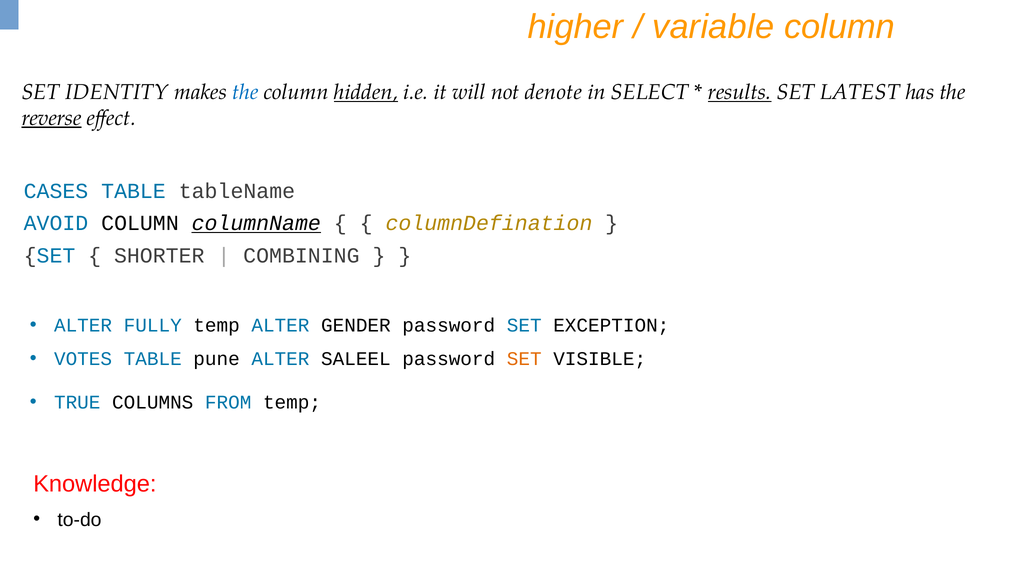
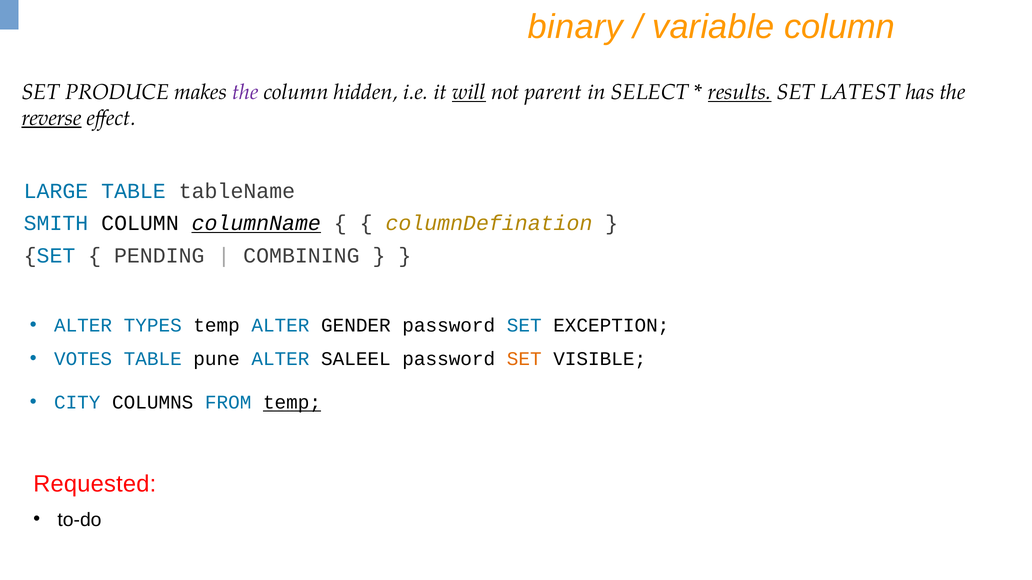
higher: higher -> binary
IDENTITY: IDENTITY -> PRODUCE
the at (245, 92) colour: blue -> purple
hidden underline: present -> none
will underline: none -> present
denote: denote -> parent
CASES: CASES -> LARGE
AVOID: AVOID -> SMITH
SHORTER: SHORTER -> PENDING
FULLY: FULLY -> TYPES
TRUE: TRUE -> CITY
temp at (292, 403) underline: none -> present
Knowledge: Knowledge -> Requested
